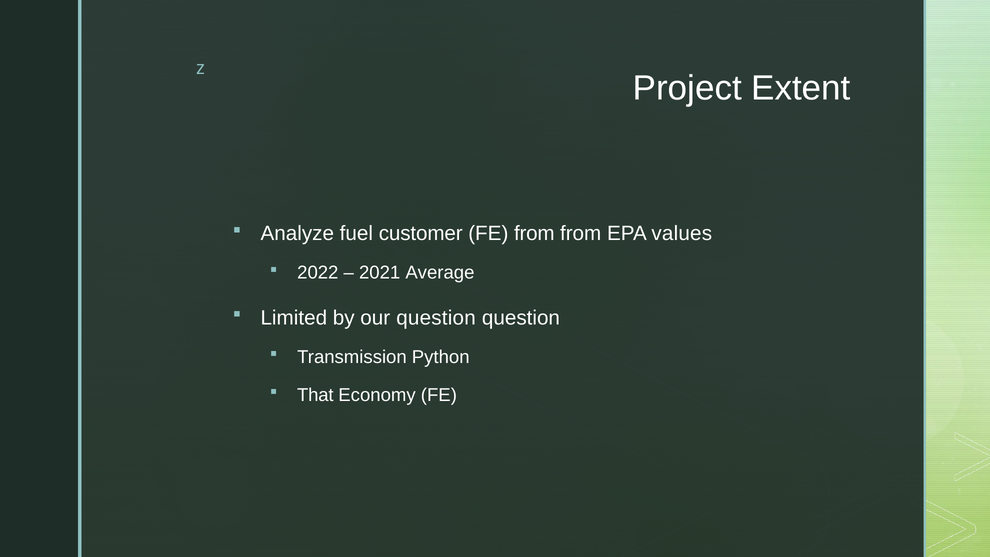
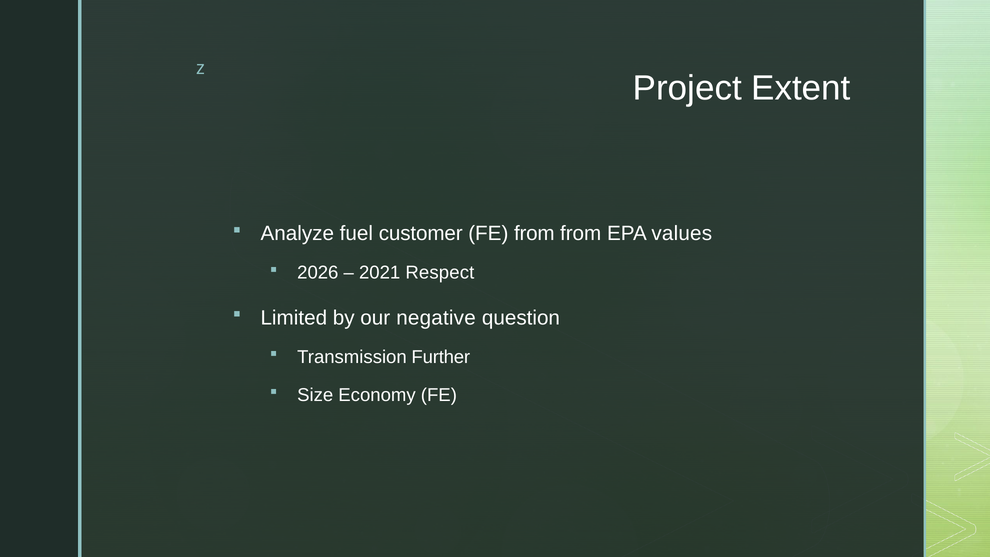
2022: 2022 -> 2026
Average: Average -> Respect
our question: question -> negative
Python: Python -> Further
That: That -> Size
